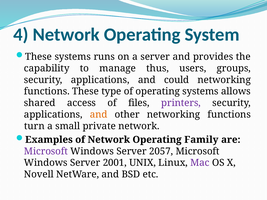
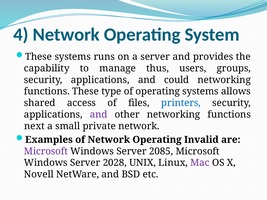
printers colour: purple -> blue
and at (99, 115) colour: orange -> purple
turn: turn -> next
Family: Family -> Invalid
2057: 2057 -> 2085
2001: 2001 -> 2028
